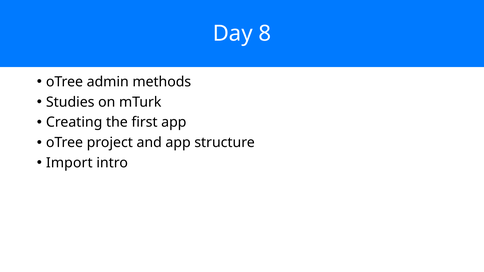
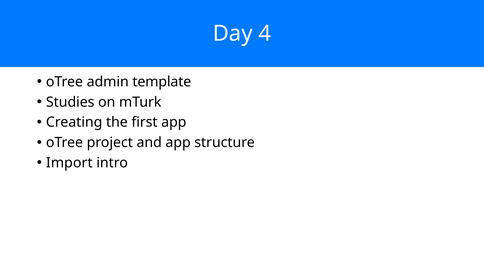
8: 8 -> 4
methods: methods -> template
